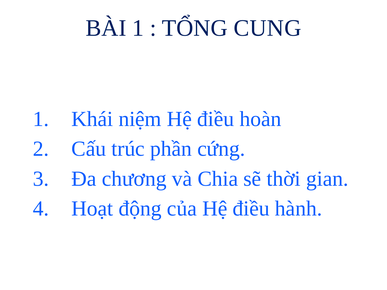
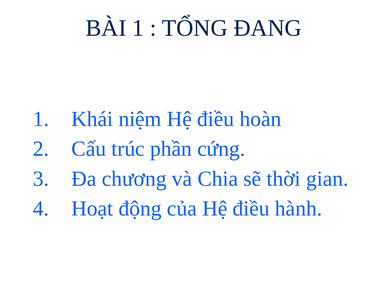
CUNG: CUNG -> ĐANG
